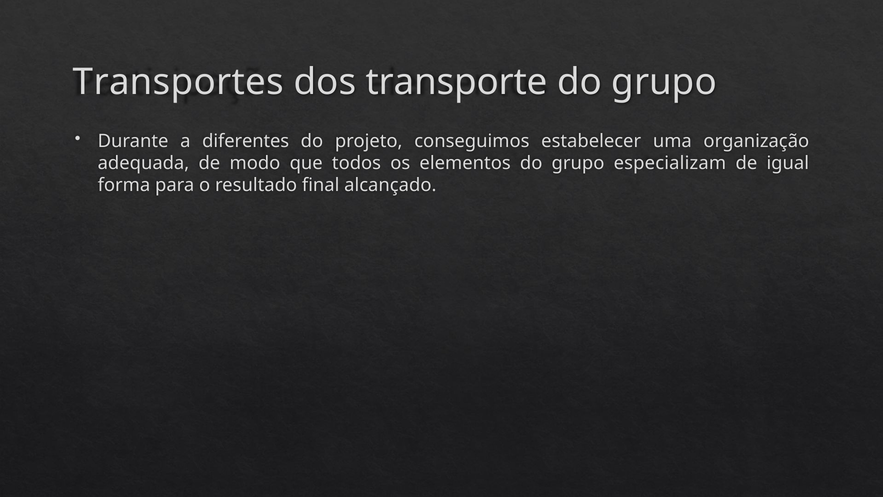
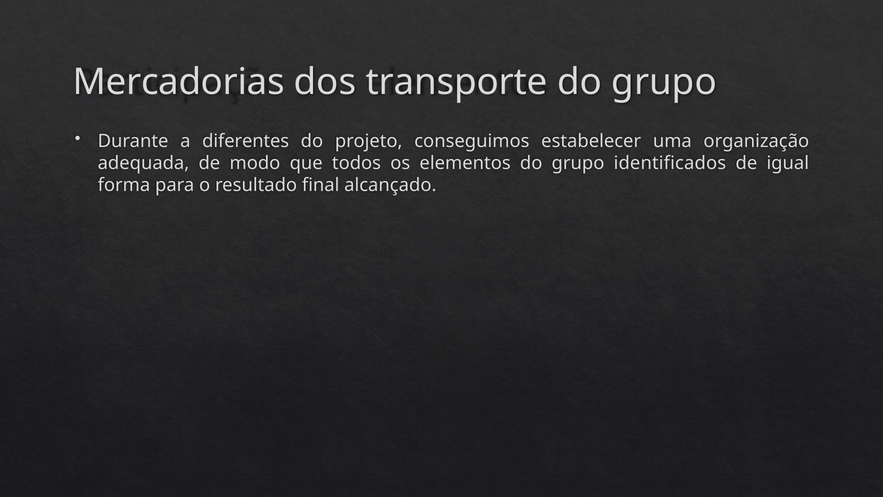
Transportes: Transportes -> Mercadorias
especializam: especializam -> identificados
